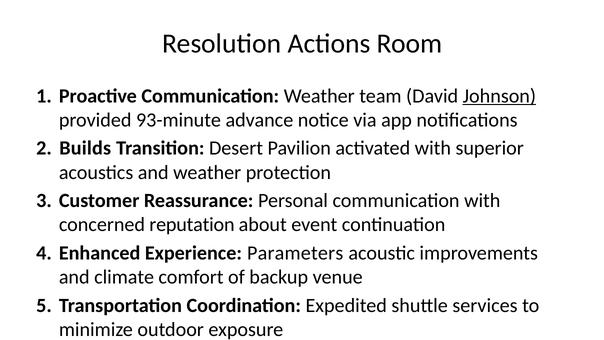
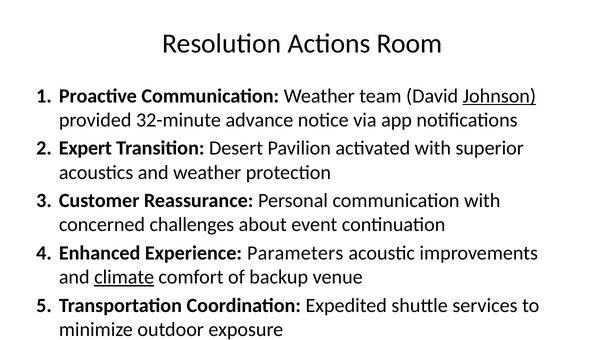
93-minute: 93-minute -> 32-minute
Builds: Builds -> Expert
reputation: reputation -> challenges
climate underline: none -> present
